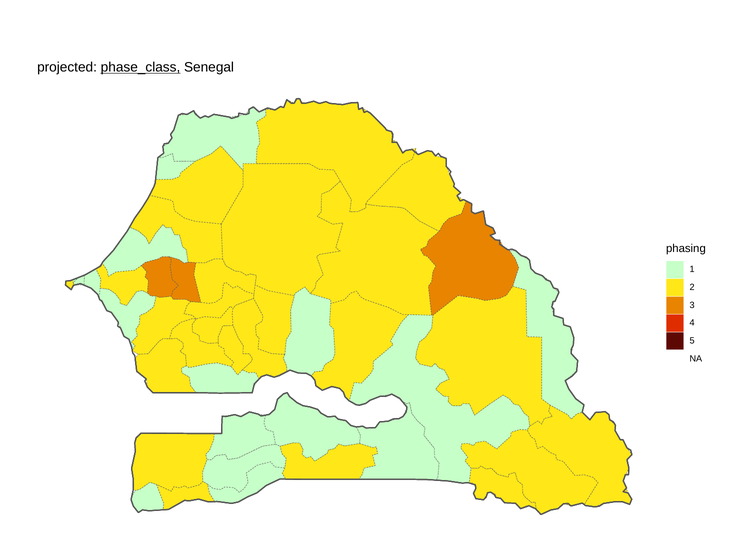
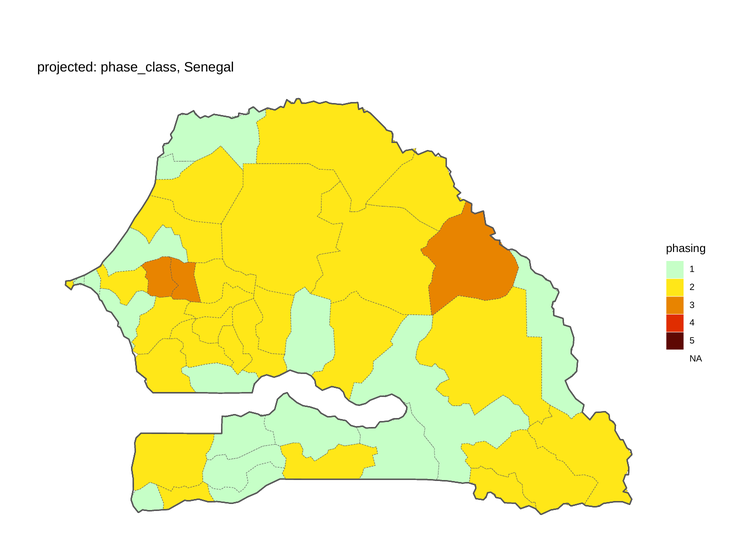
phase_class underline: present -> none
